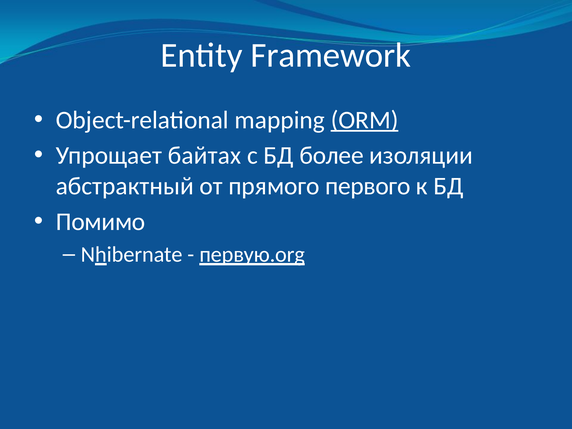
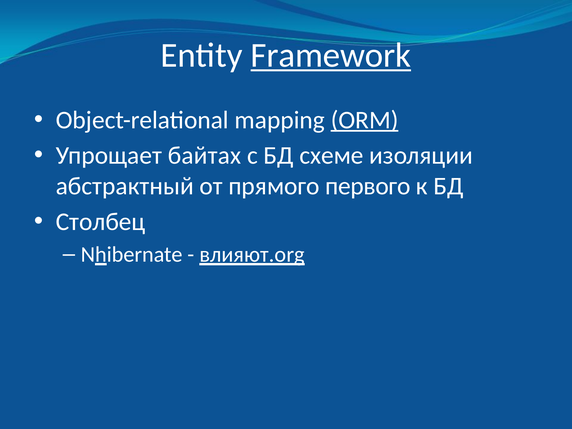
Framework underline: none -> present
более: более -> схеме
Помимо: Помимо -> Столбец
первую.org: первую.org -> влияют.org
